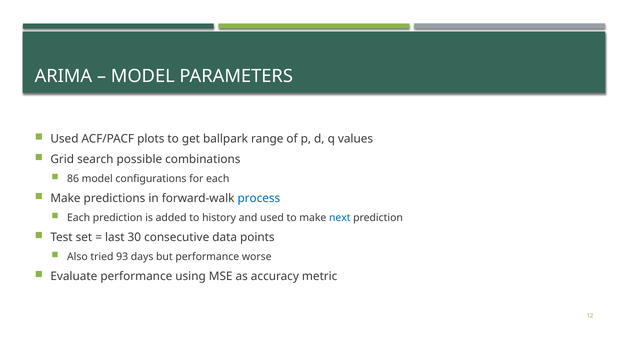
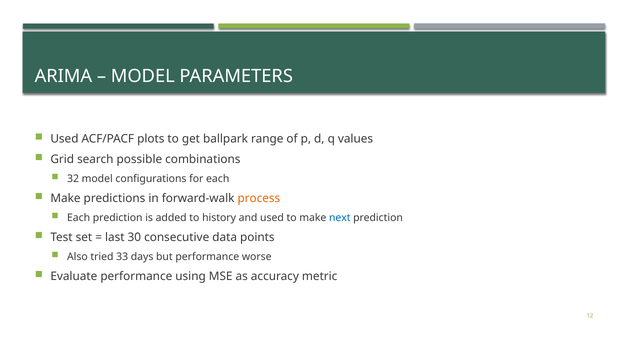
86: 86 -> 32
process colour: blue -> orange
93: 93 -> 33
